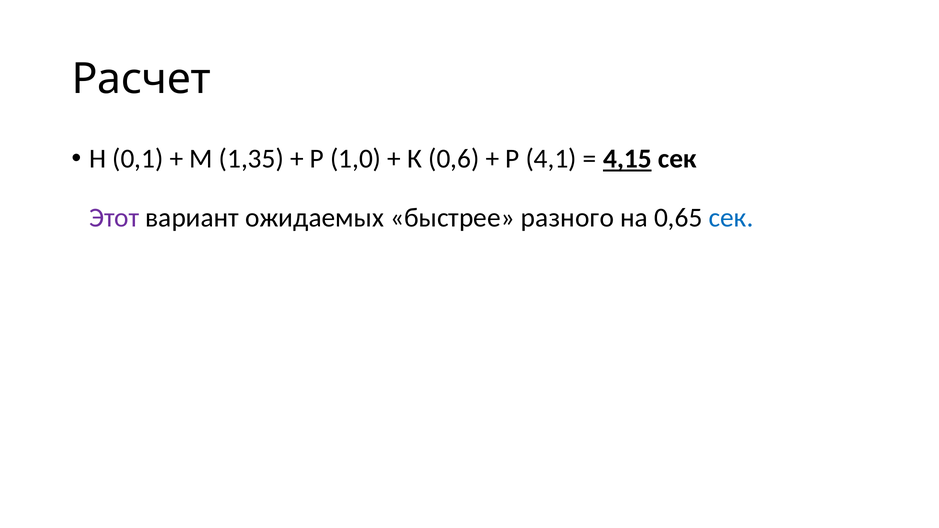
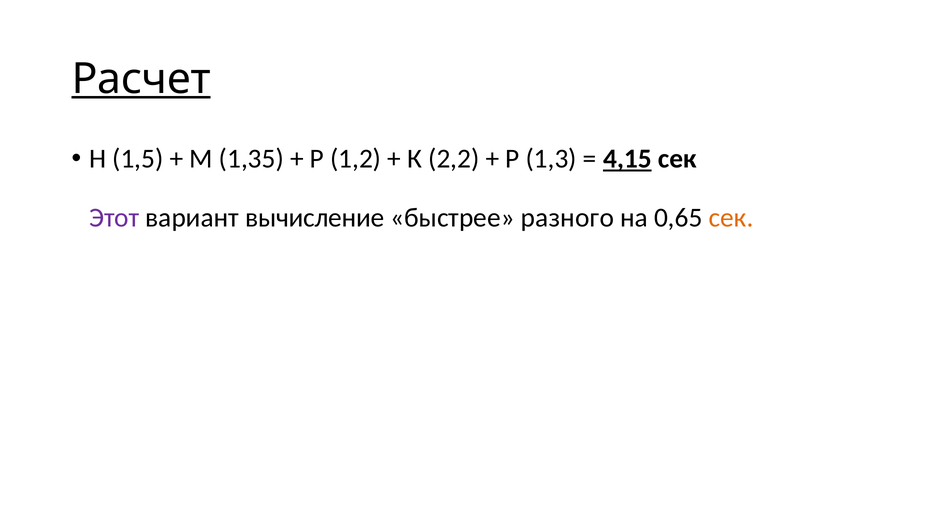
Расчет underline: none -> present
0,1: 0,1 -> 1,5
1,0: 1,0 -> 1,2
0,6: 0,6 -> 2,2
4,1: 4,1 -> 1,3
ожидаемых: ожидаемых -> вычисление
сек at (731, 218) colour: blue -> orange
